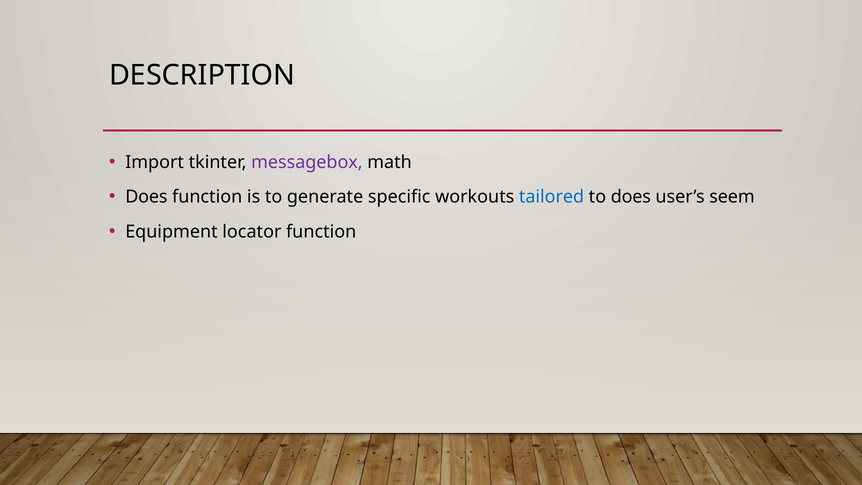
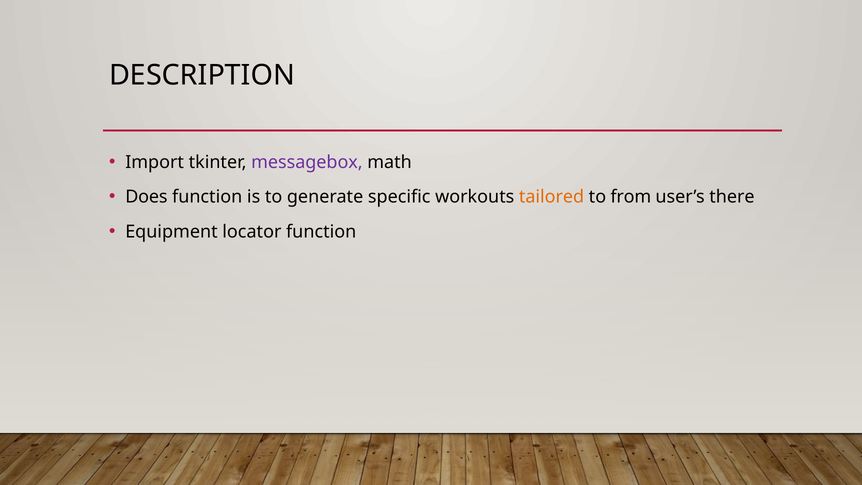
tailored colour: blue -> orange
to does: does -> from
seem: seem -> there
